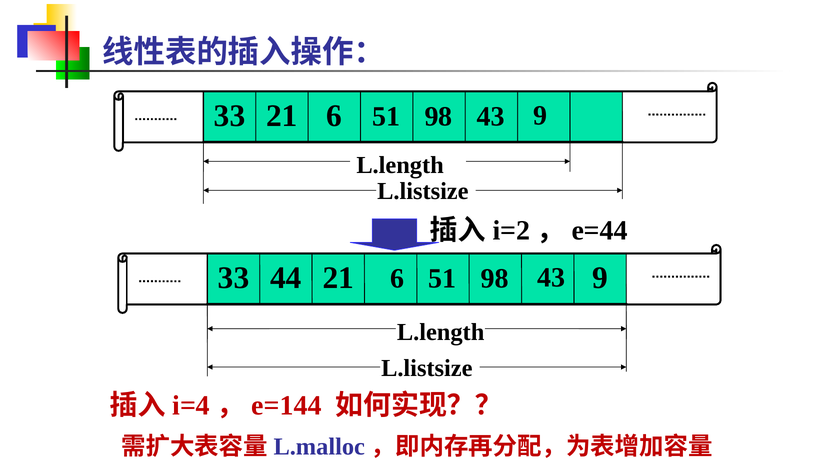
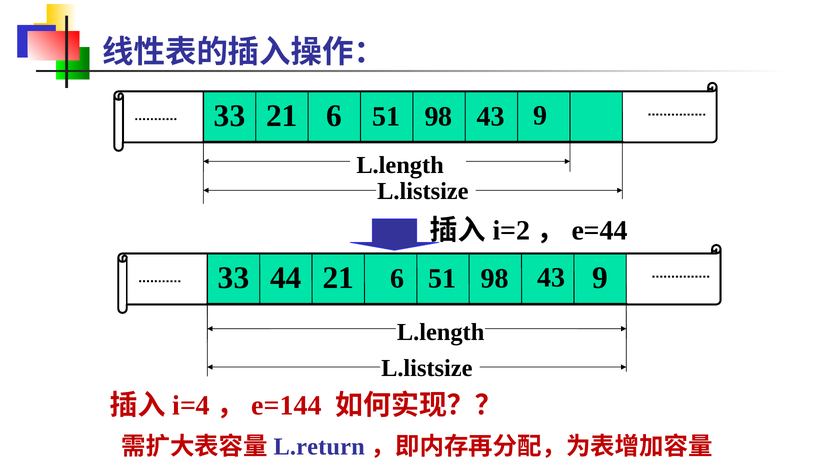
L.malloc: L.malloc -> L.return
